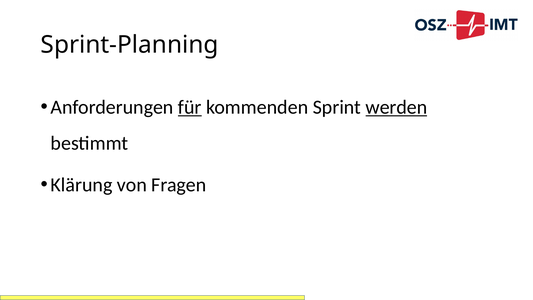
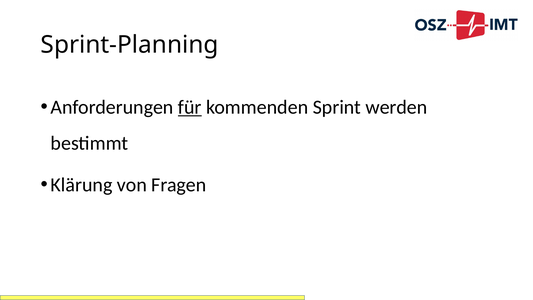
werden underline: present -> none
